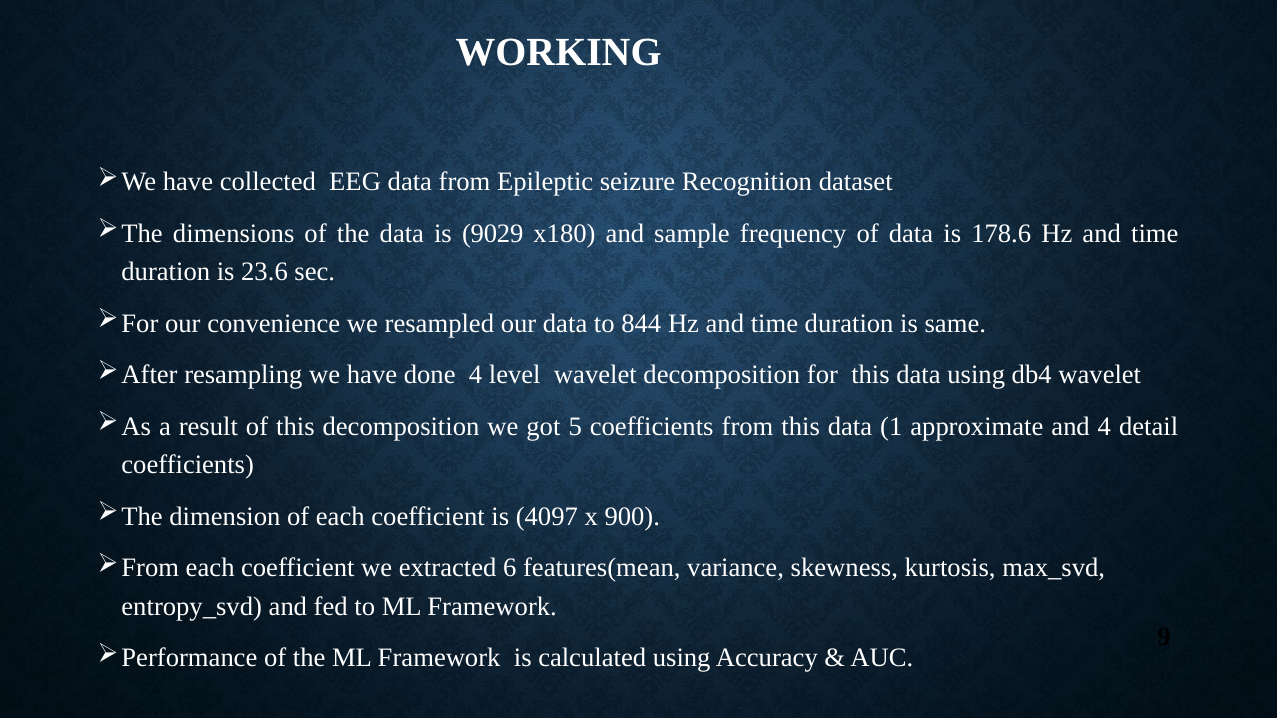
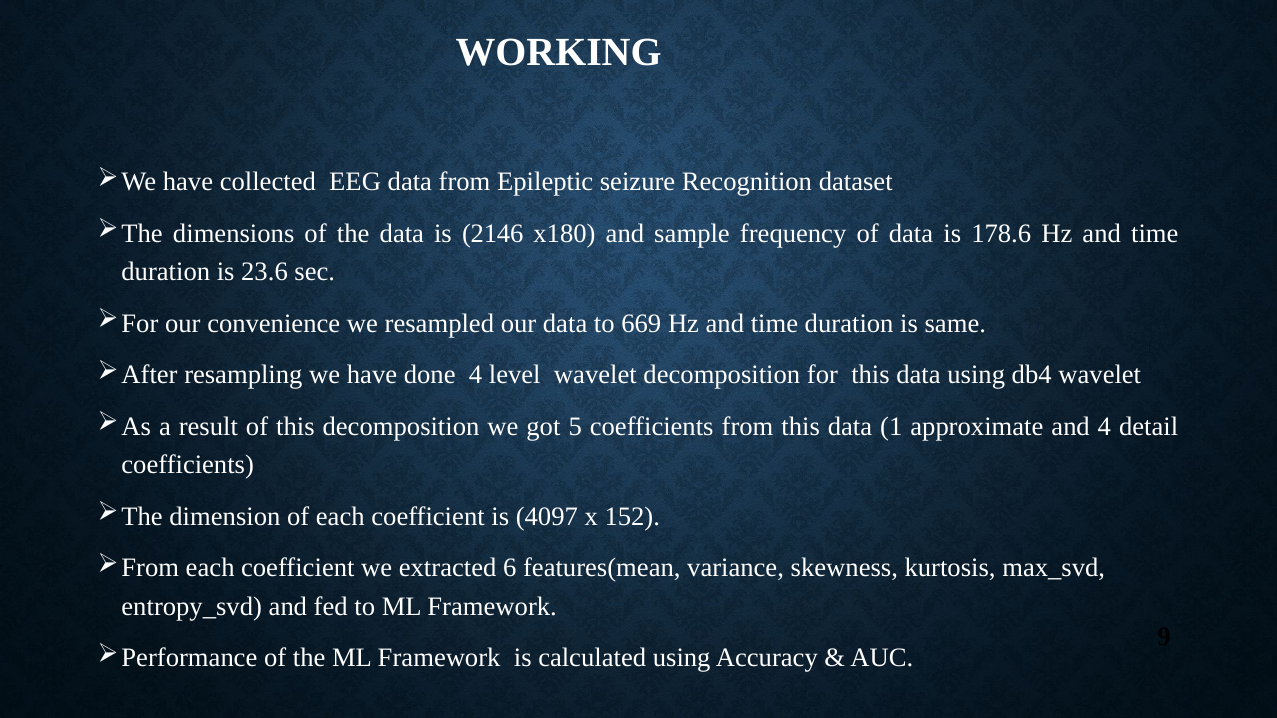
9029: 9029 -> 2146
844: 844 -> 669
900: 900 -> 152
